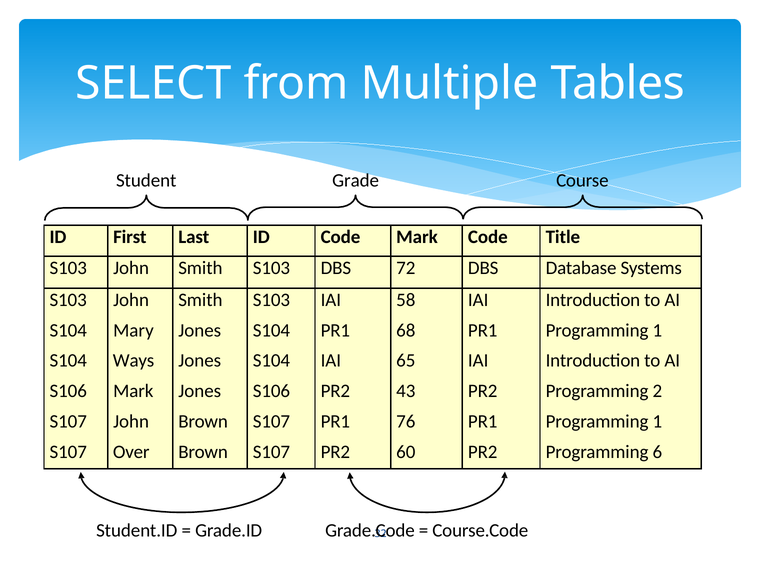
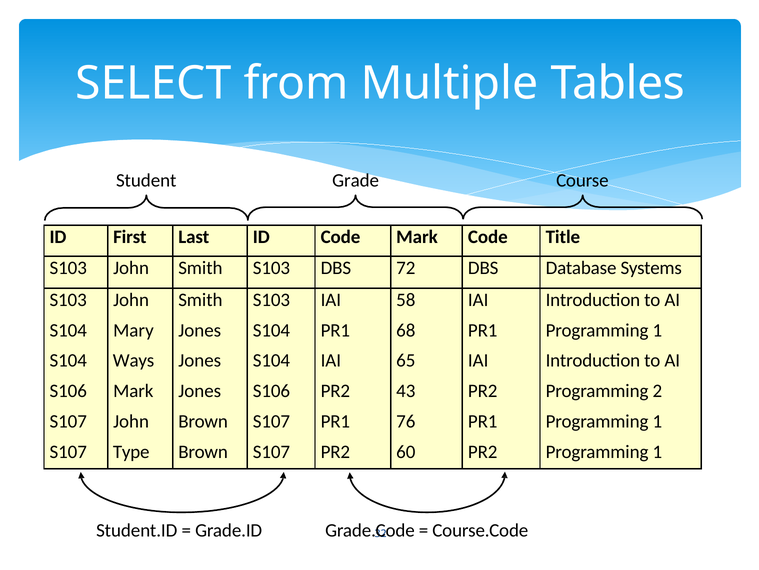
Over: Over -> Type
PR2 Programming 6: 6 -> 1
